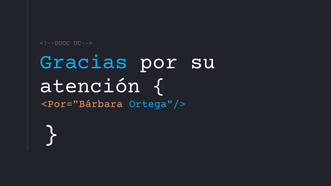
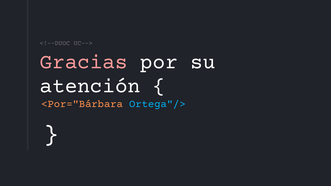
Gracias colour: light blue -> pink
